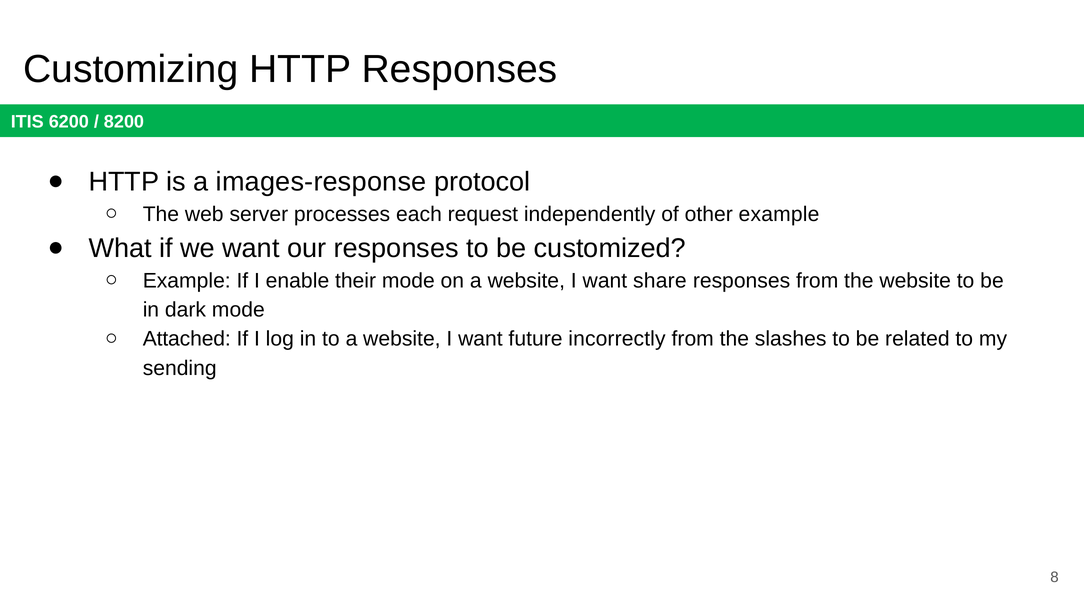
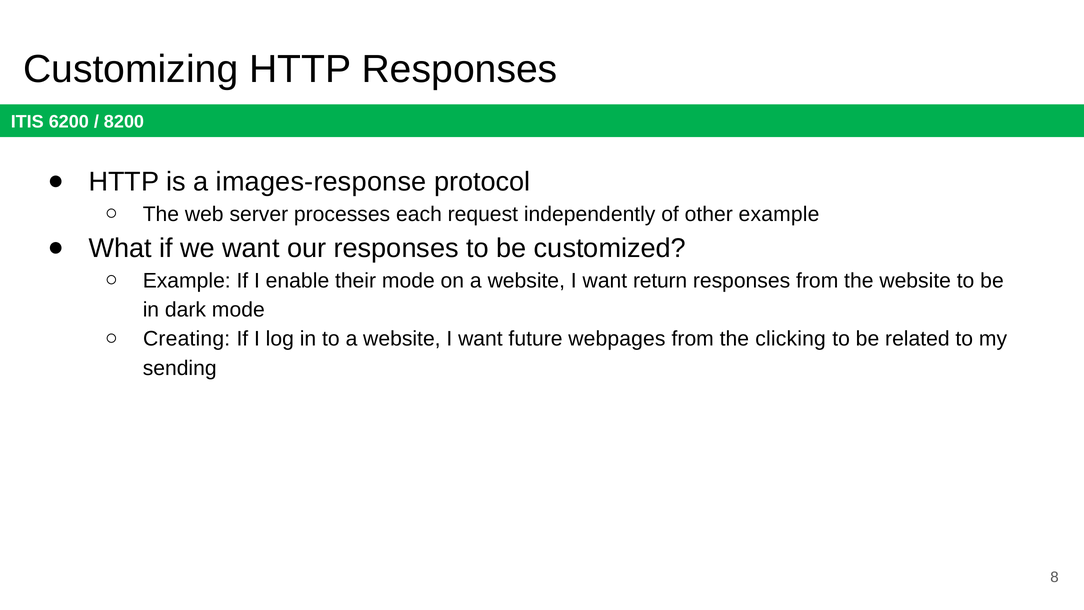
share: share -> return
Attached: Attached -> Creating
incorrectly: incorrectly -> webpages
slashes: slashes -> clicking
